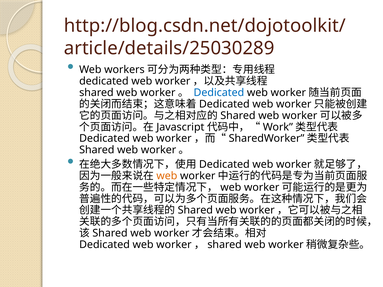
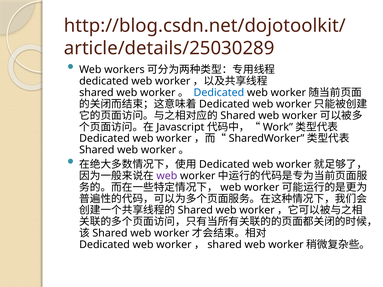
web at (167, 176) colour: orange -> purple
